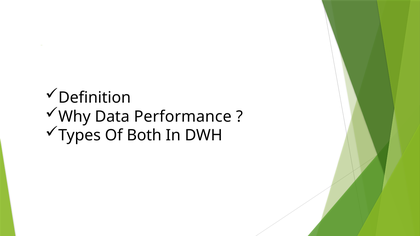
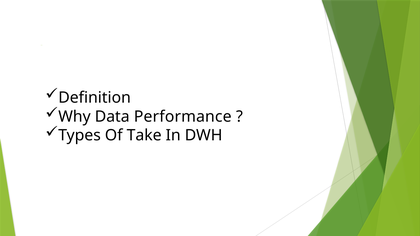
Both: Both -> Take
